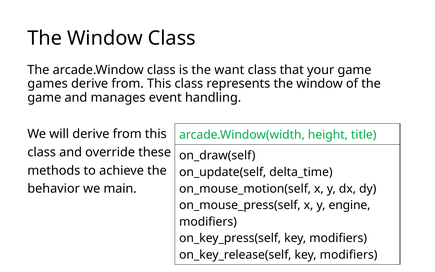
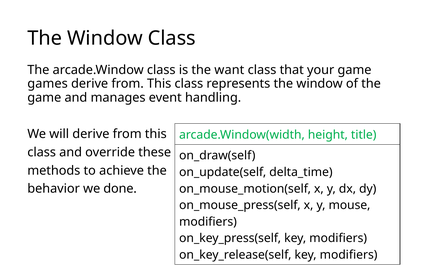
main: main -> done
engine: engine -> mouse
